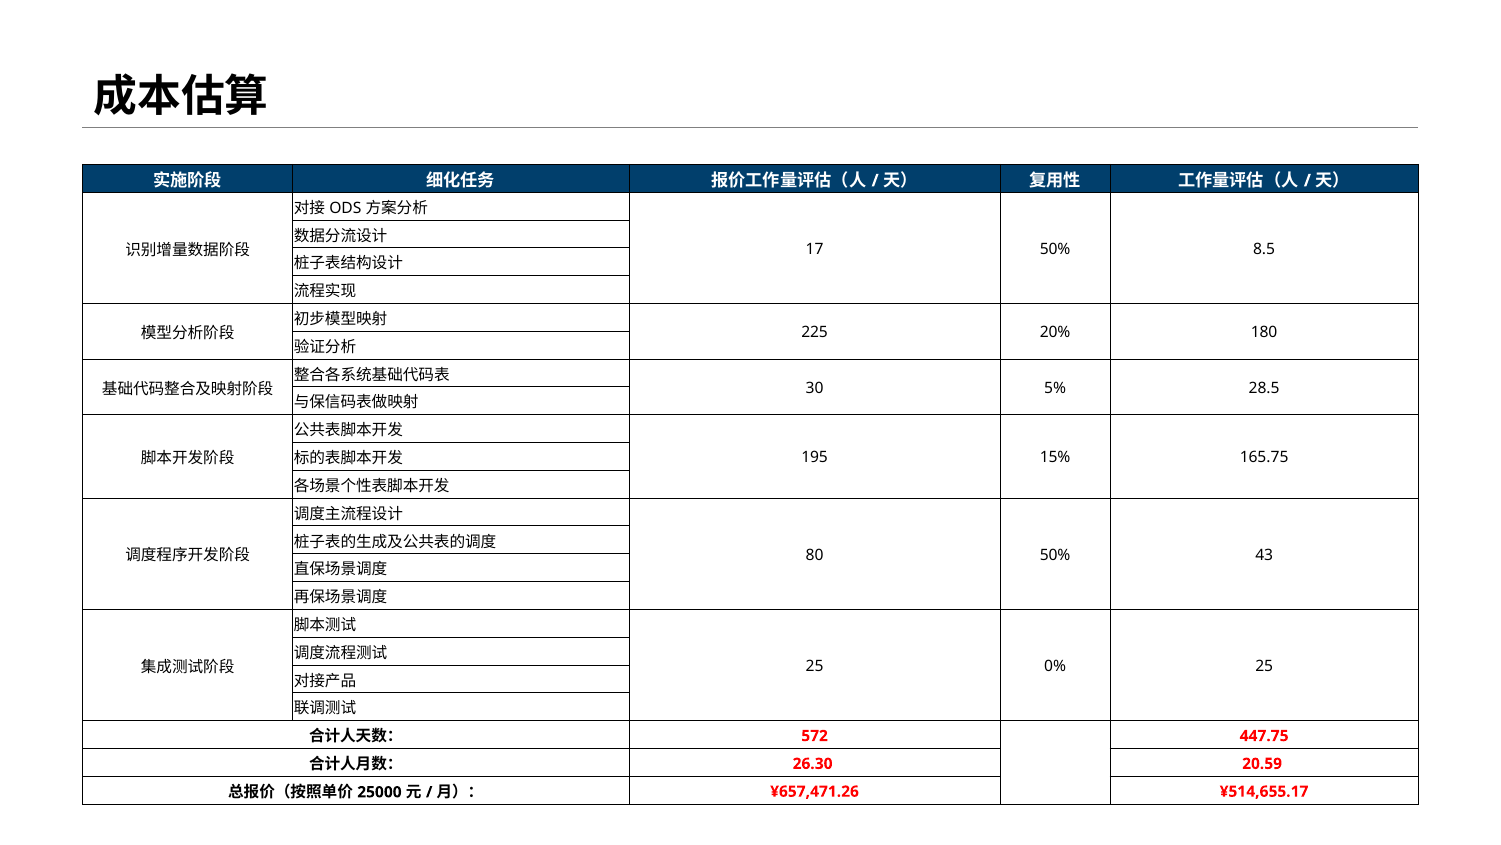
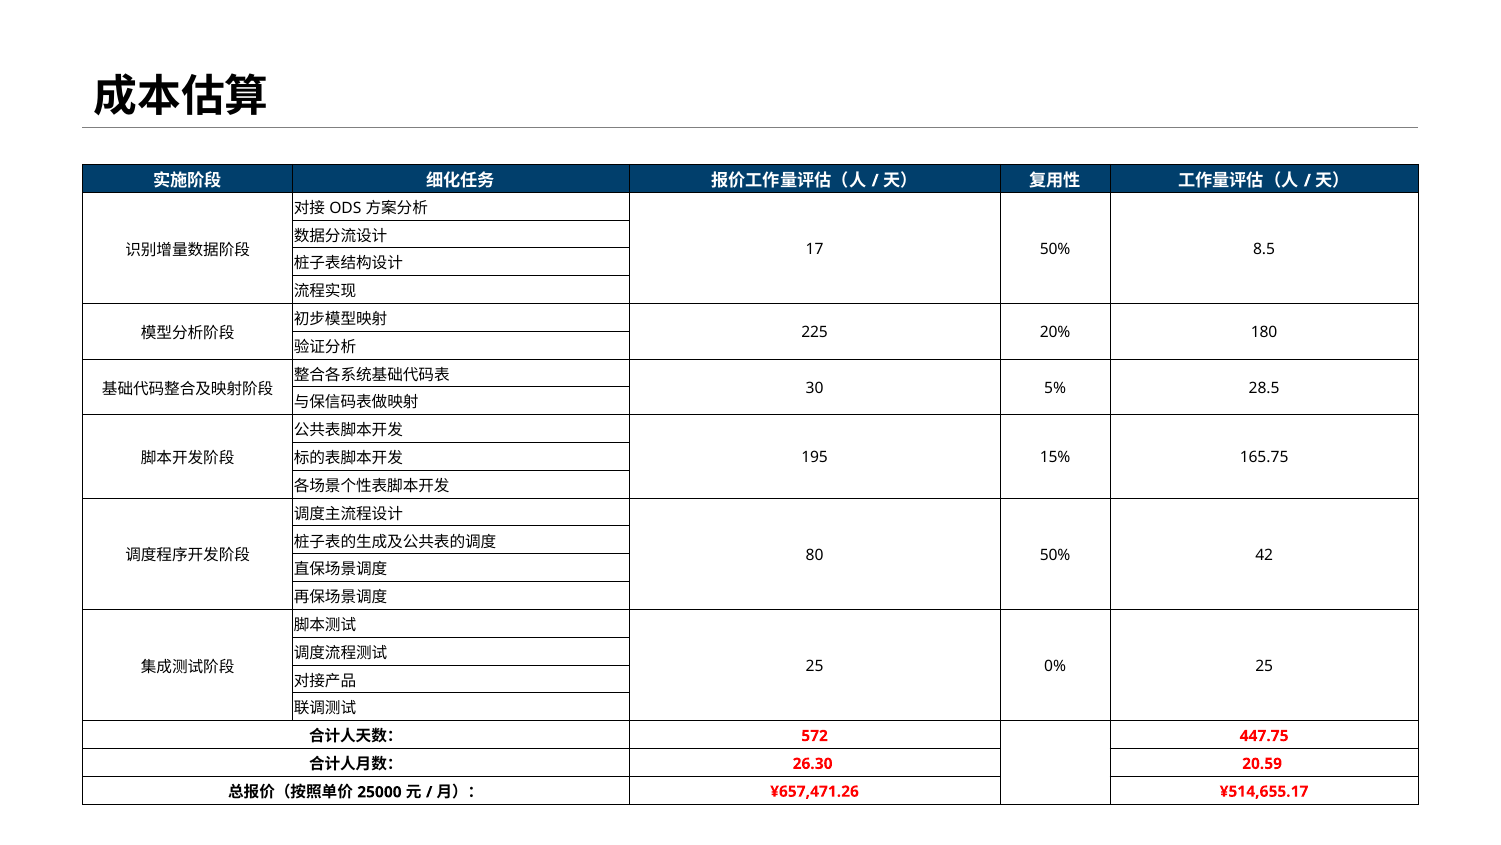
43: 43 -> 42
